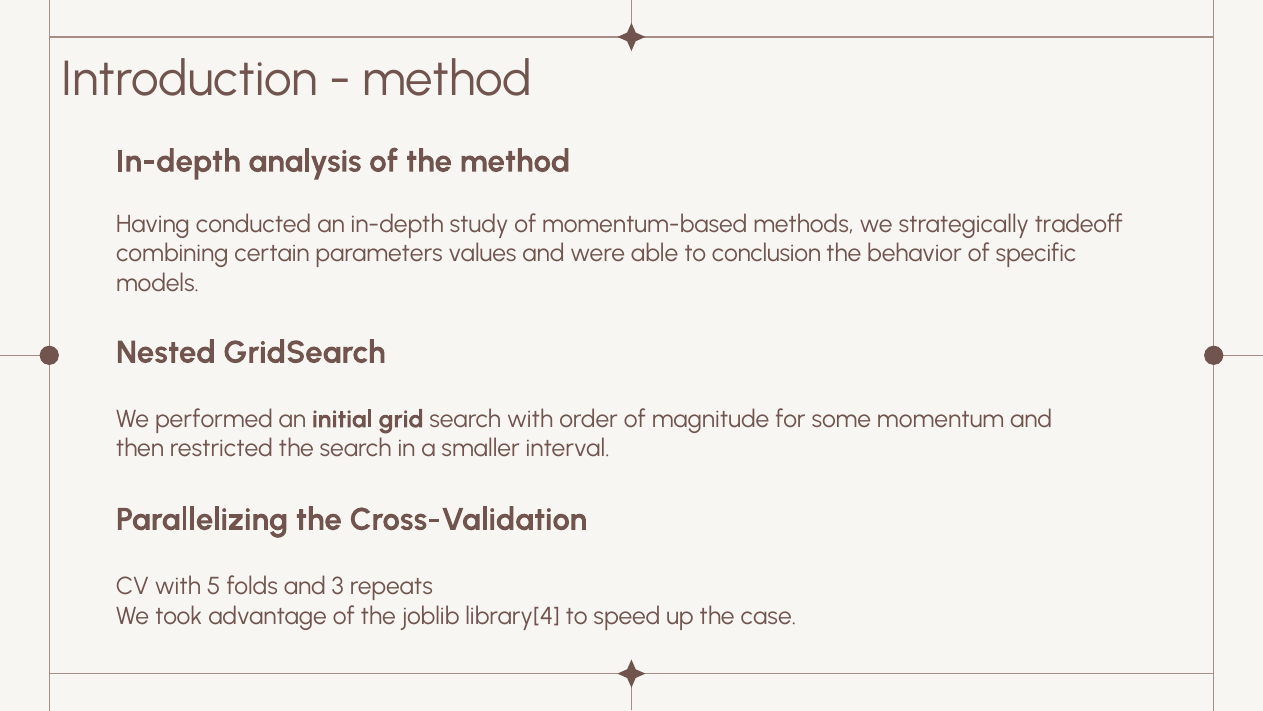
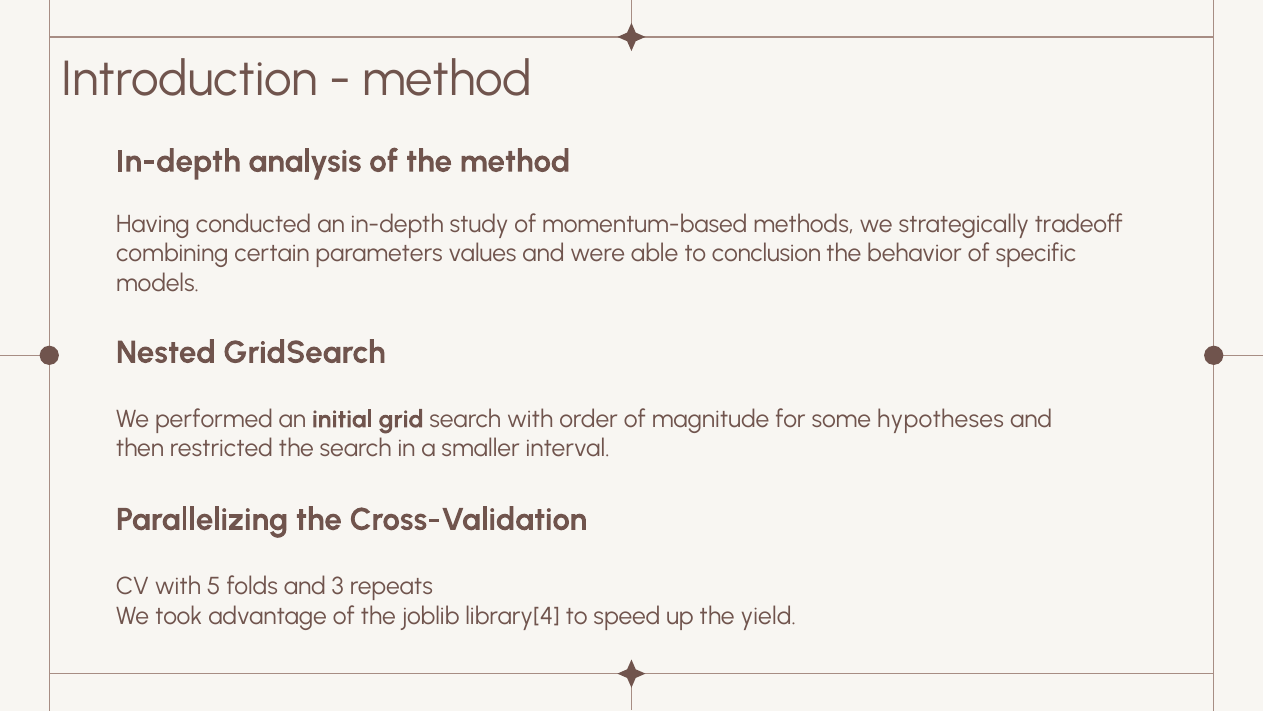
momentum: momentum -> hypotheses
case: case -> yield
